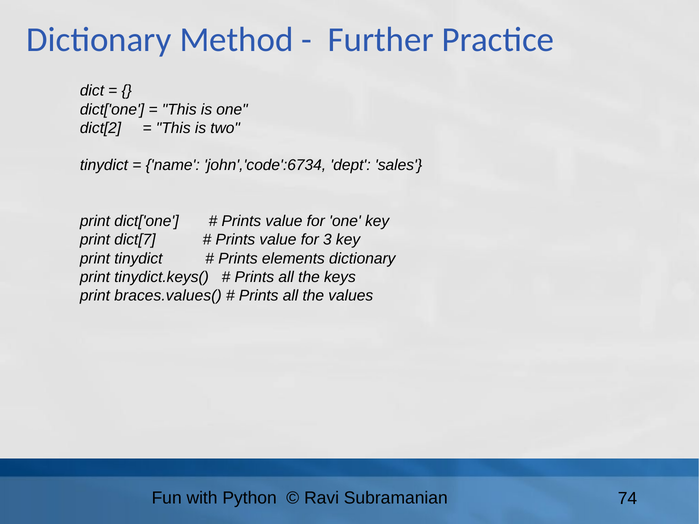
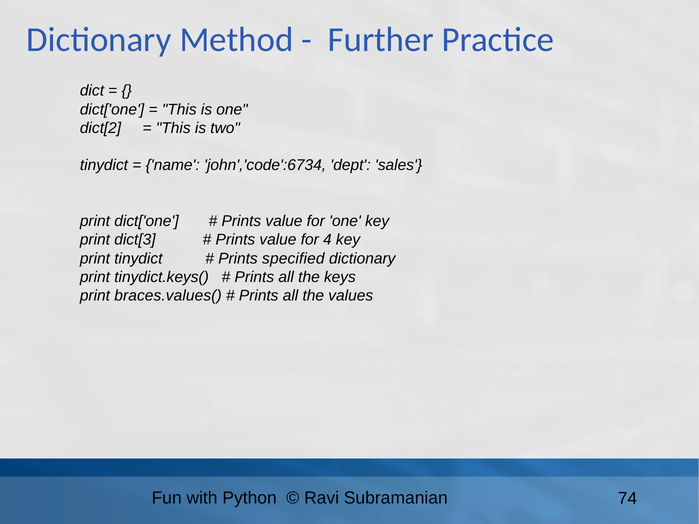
dict[7: dict[7 -> dict[3
3: 3 -> 4
elements: elements -> specified
